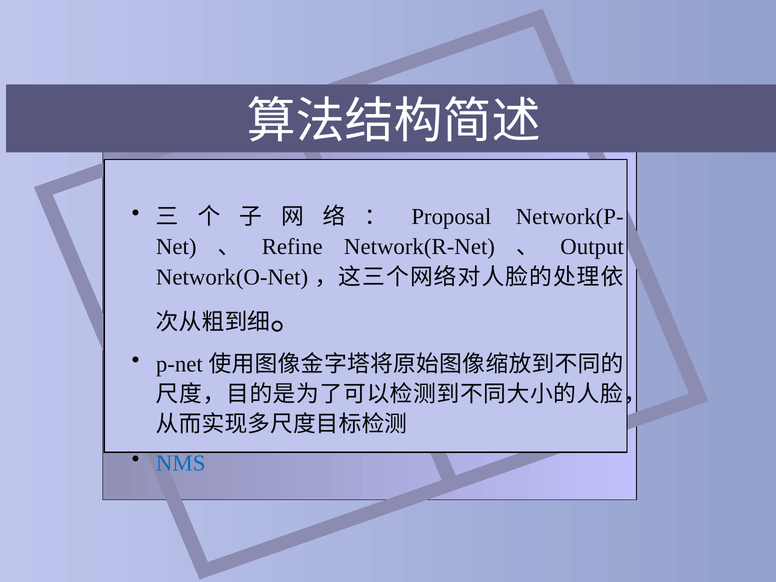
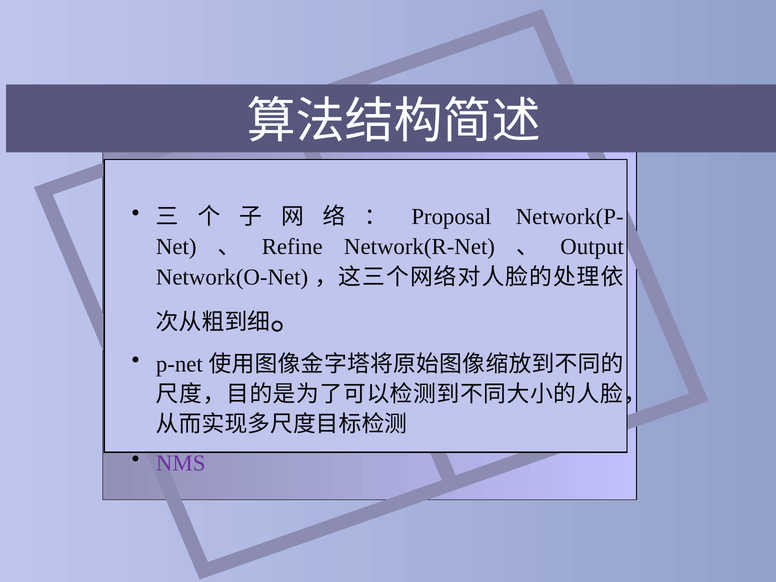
NMS colour: blue -> purple
